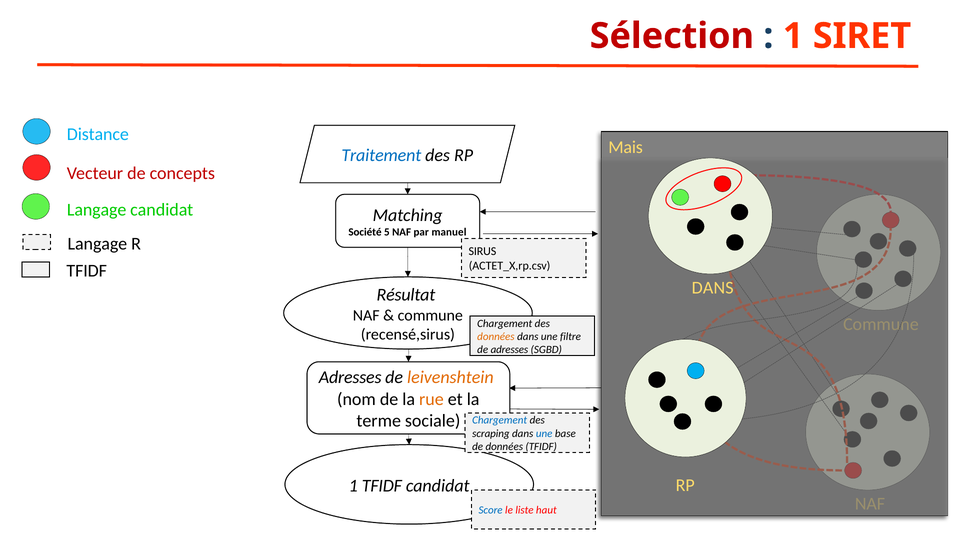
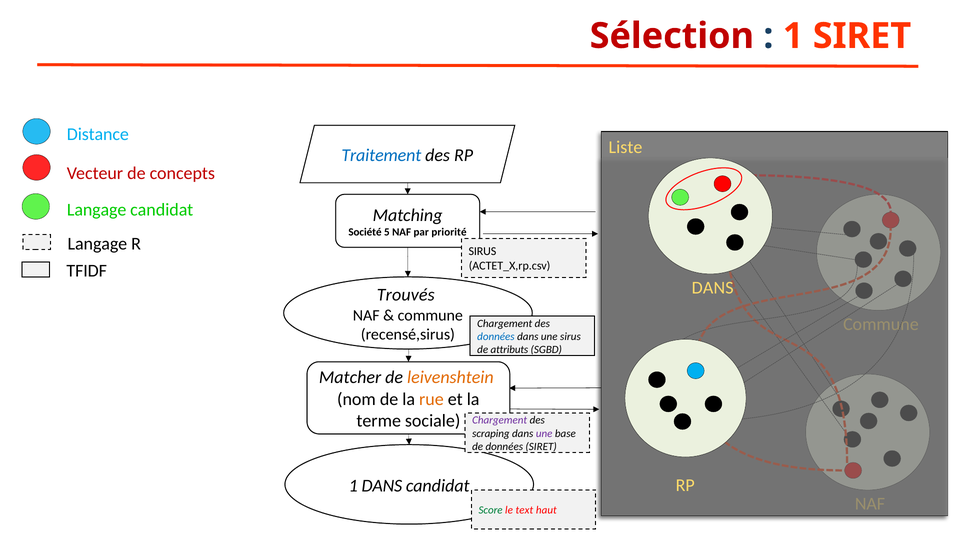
Mais: Mais -> Liste
manuel: manuel -> priorité
Résultat: Résultat -> Trouvés
données at (496, 337) colour: orange -> blue
une filtre: filtre -> sirus
de adresses: adresses -> attributs
Adresses at (350, 377): Adresses -> Matcher
Chargement at (500, 420) colour: blue -> purple
une at (544, 434) colour: blue -> purple
données TFIDF: TFIDF -> SIRET
1 TFIDF: TFIDF -> DANS
Score colour: blue -> green
liste: liste -> text
